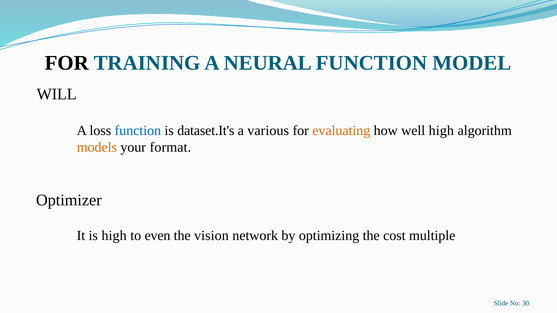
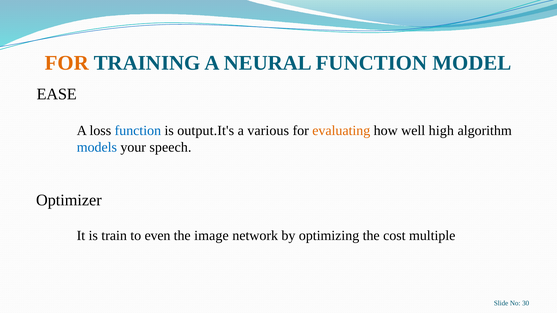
FOR at (67, 63) colour: black -> orange
WILL: WILL -> EASE
dataset.It's: dataset.It's -> output.It's
models colour: orange -> blue
format: format -> speech
is high: high -> train
vision: vision -> image
